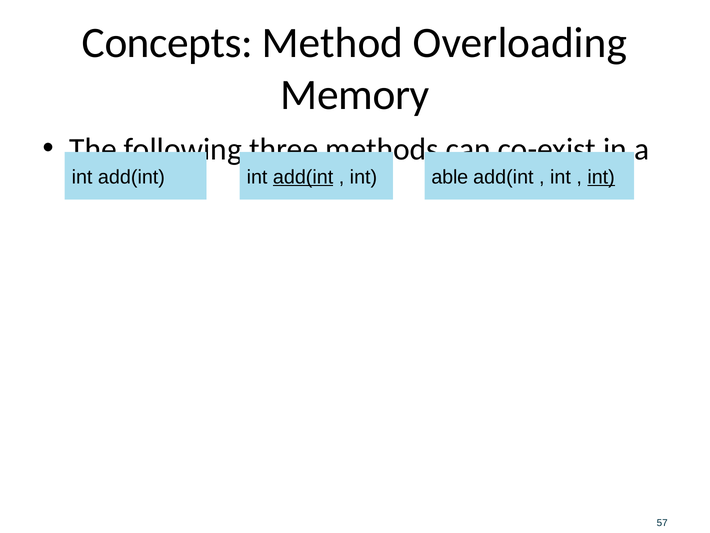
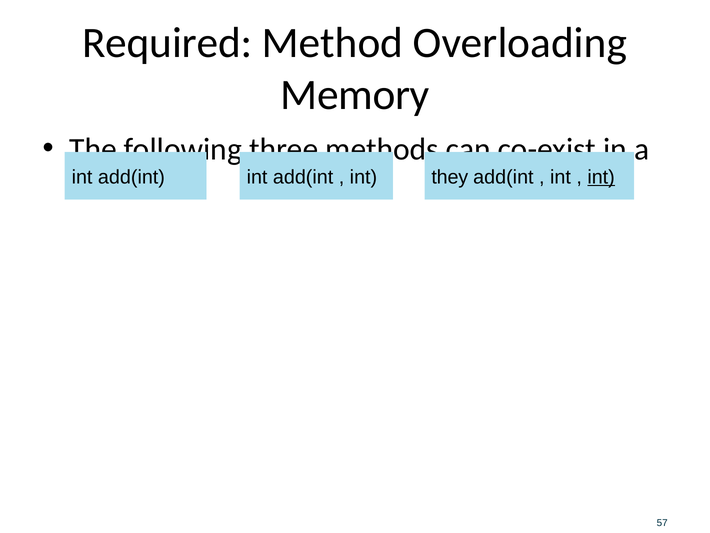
Concepts: Concepts -> Required
add(int at (303, 177) underline: present -> none
able: able -> they
